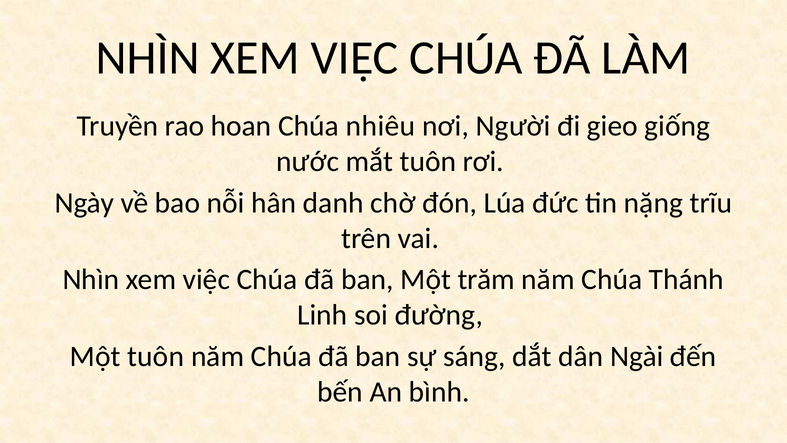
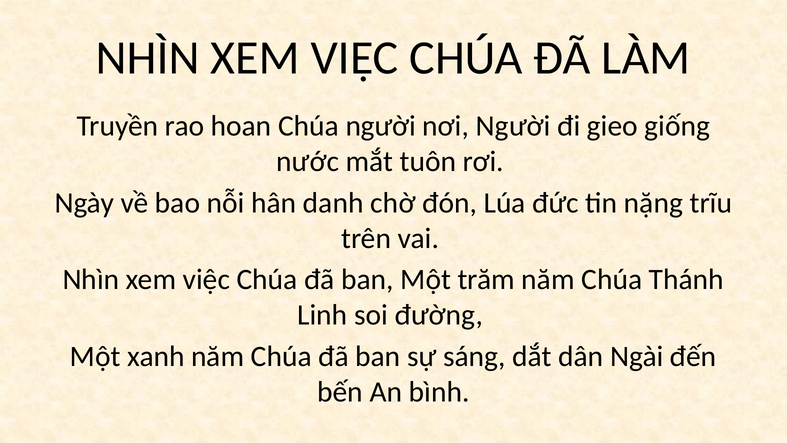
Chúa nhiêu: nhiêu -> người
Một tuôn: tuôn -> xanh
